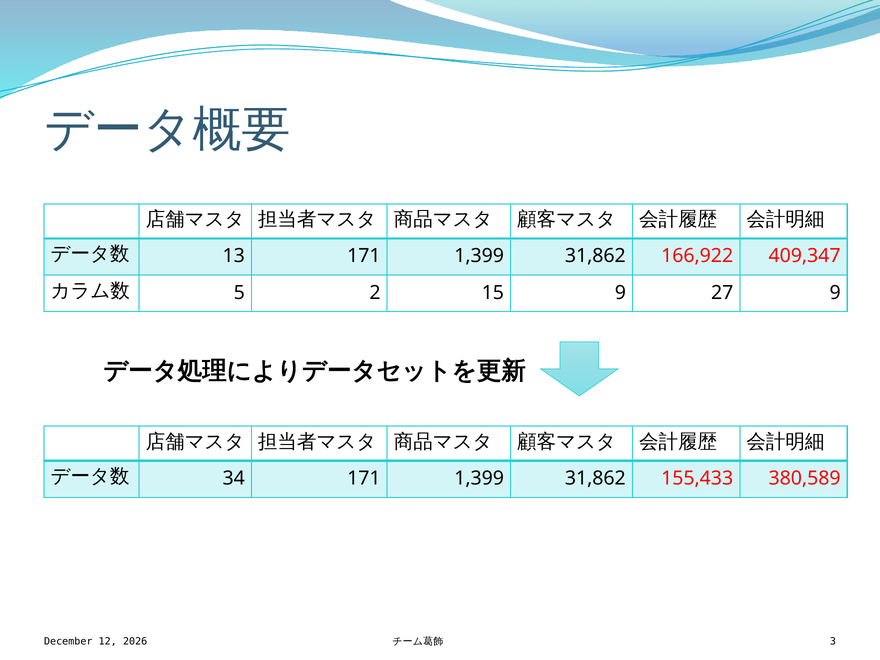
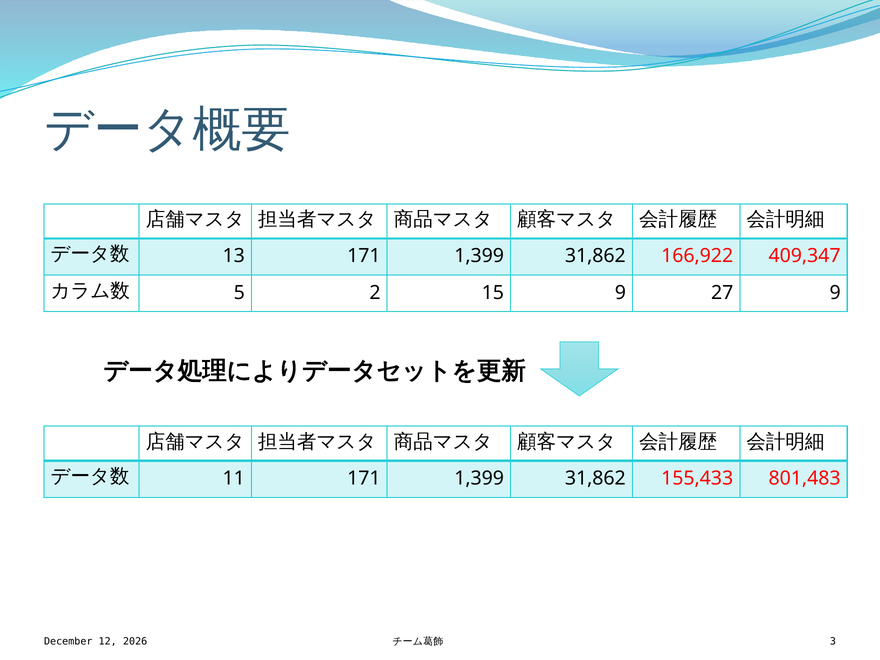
34: 34 -> 11
380,589: 380,589 -> 801,483
